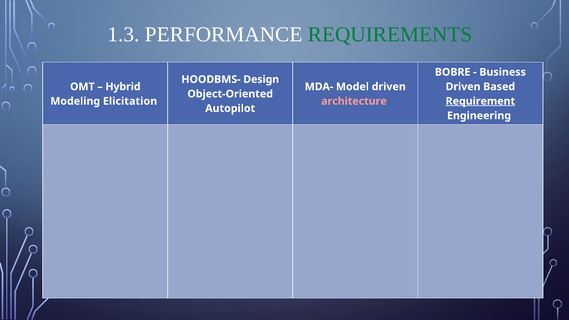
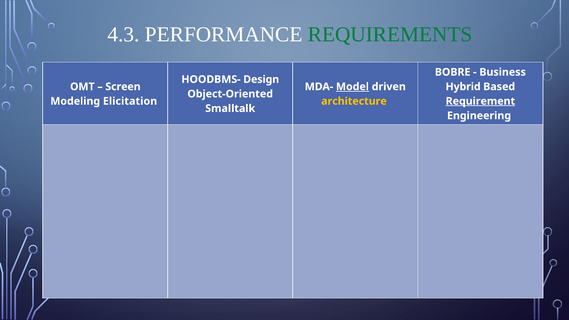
1.3: 1.3 -> 4.3
Hybrid: Hybrid -> Screen
Model underline: none -> present
Driven at (463, 87): Driven -> Hybrid
architecture colour: pink -> yellow
Autopilot: Autopilot -> Smalltalk
